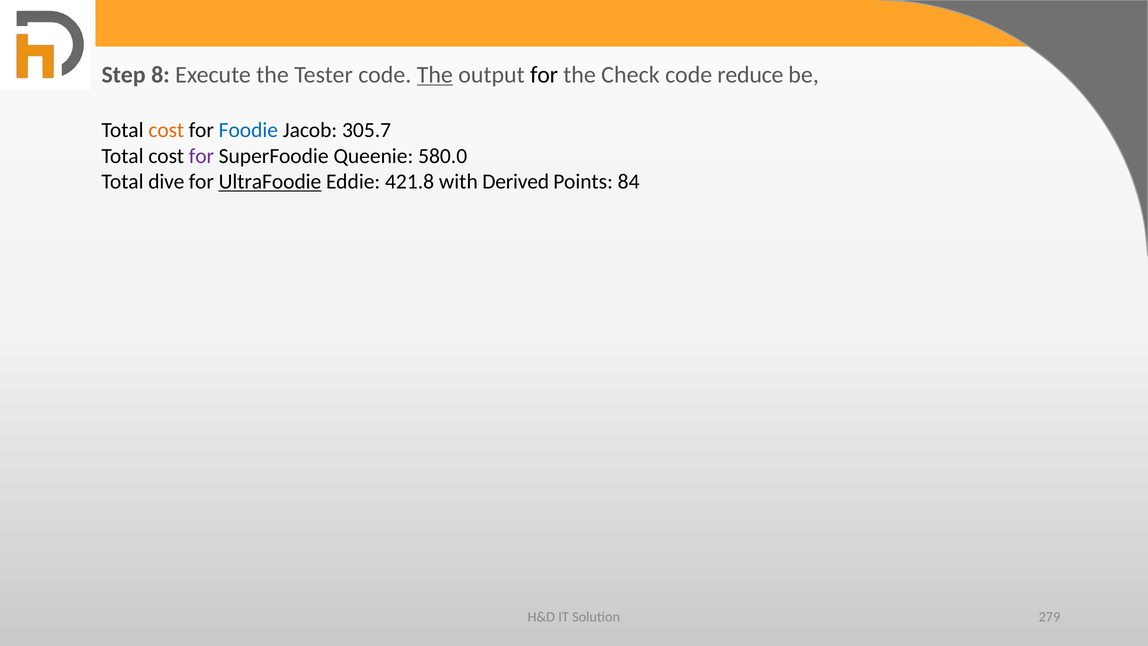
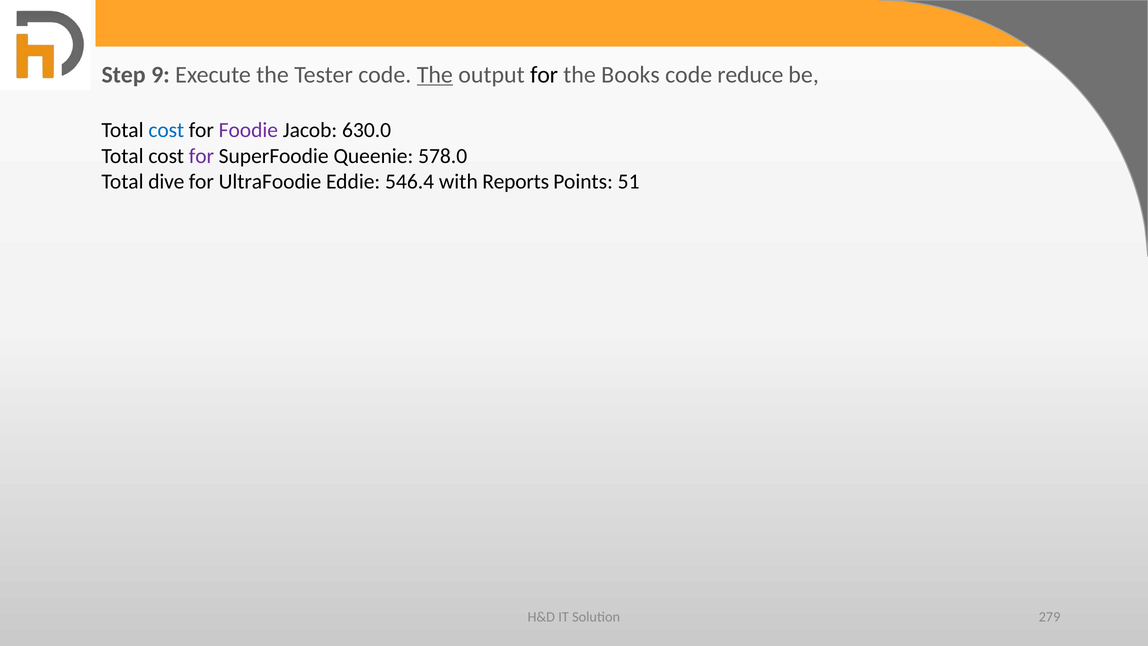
8: 8 -> 9
Check: Check -> Books
cost at (166, 130) colour: orange -> blue
Foodie colour: blue -> purple
305.7: 305.7 -> 630.0
580.0: 580.0 -> 578.0
UltraFoodie underline: present -> none
421.8: 421.8 -> 546.4
Derived: Derived -> Reports
84: 84 -> 51
